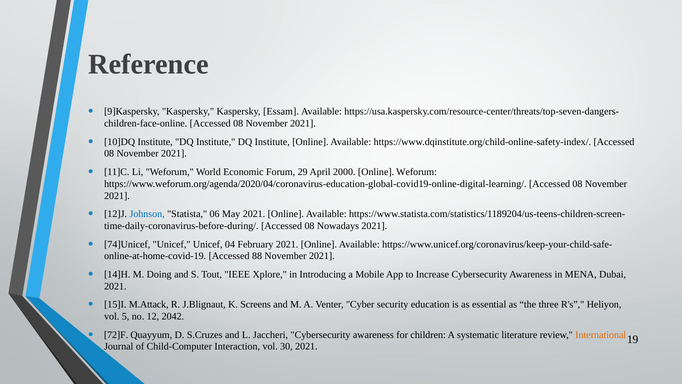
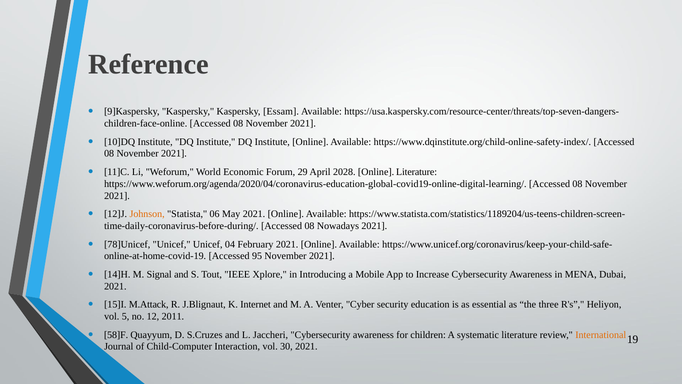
2000: 2000 -> 2028
Online Weforum: Weforum -> Literature
Johnson colour: blue -> orange
74]Unicef: 74]Unicef -> 78]Unicef
88: 88 -> 95
Doing: Doing -> Signal
Screens: Screens -> Internet
2042: 2042 -> 2011
72]F: 72]F -> 58]F
